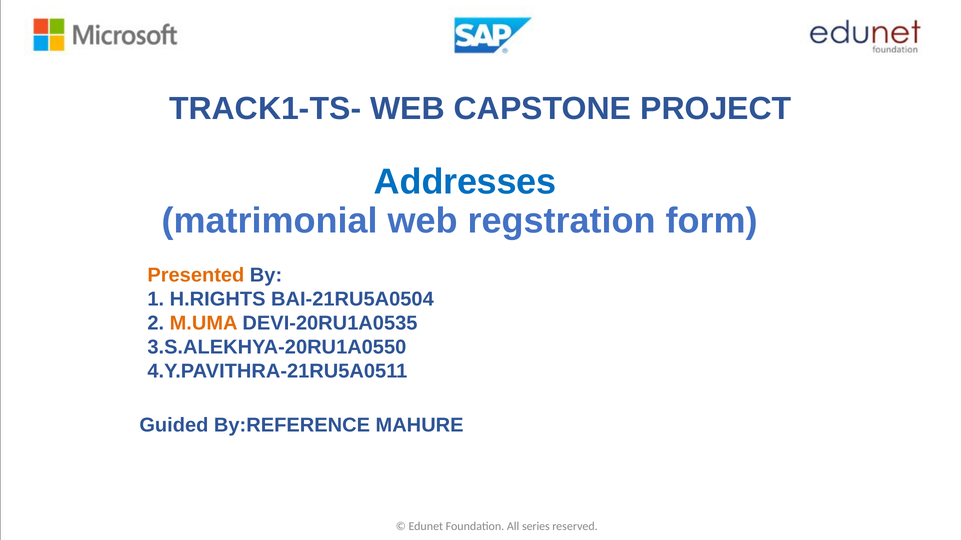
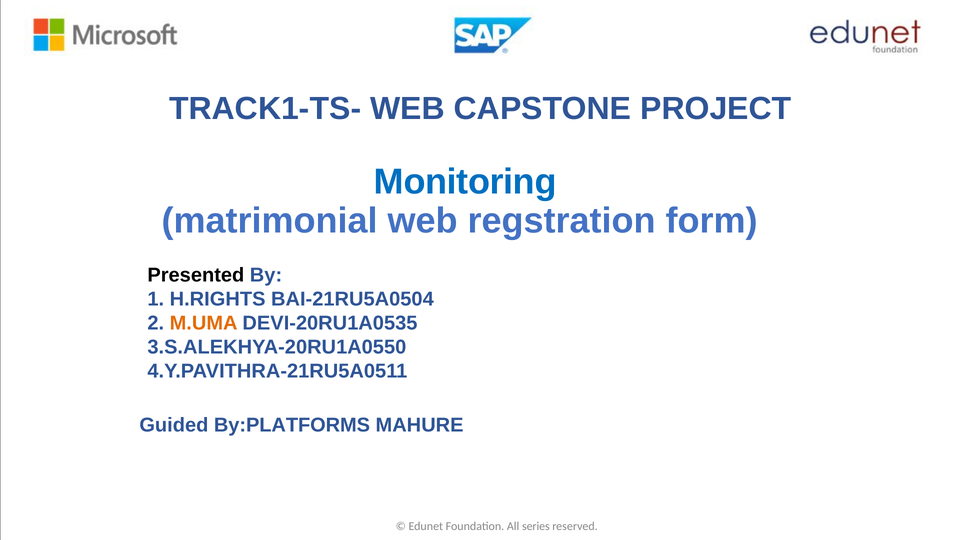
Addresses: Addresses -> Monitoring
Presented colour: orange -> black
By:REFERENCE: By:REFERENCE -> By:PLATFORMS
